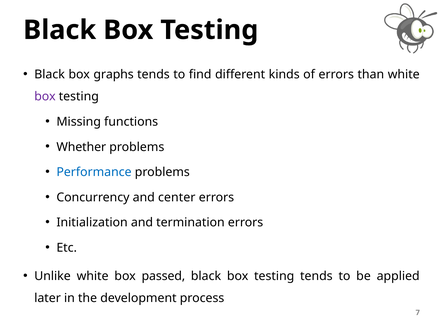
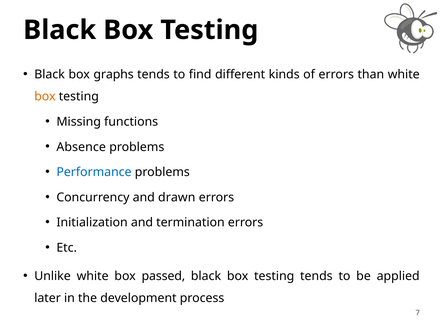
box at (45, 97) colour: purple -> orange
Whether: Whether -> Absence
center: center -> drawn
